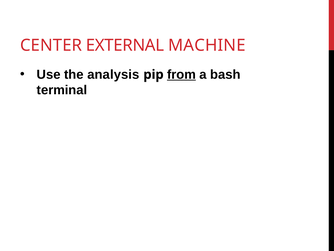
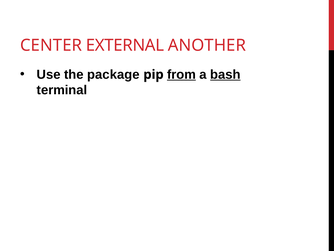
MACHINE: MACHINE -> ANOTHER
analysis: analysis -> package
bash underline: none -> present
